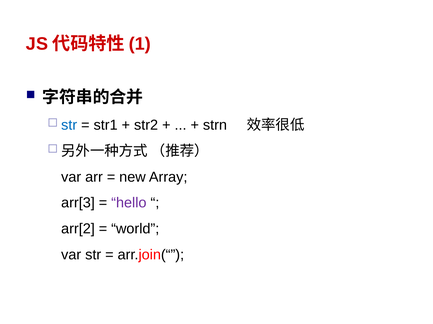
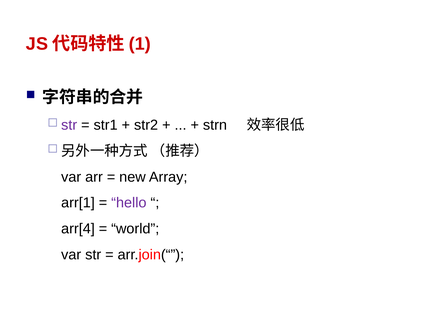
str at (69, 125) colour: blue -> purple
arr[3: arr[3 -> arr[1
arr[2: arr[2 -> arr[4
